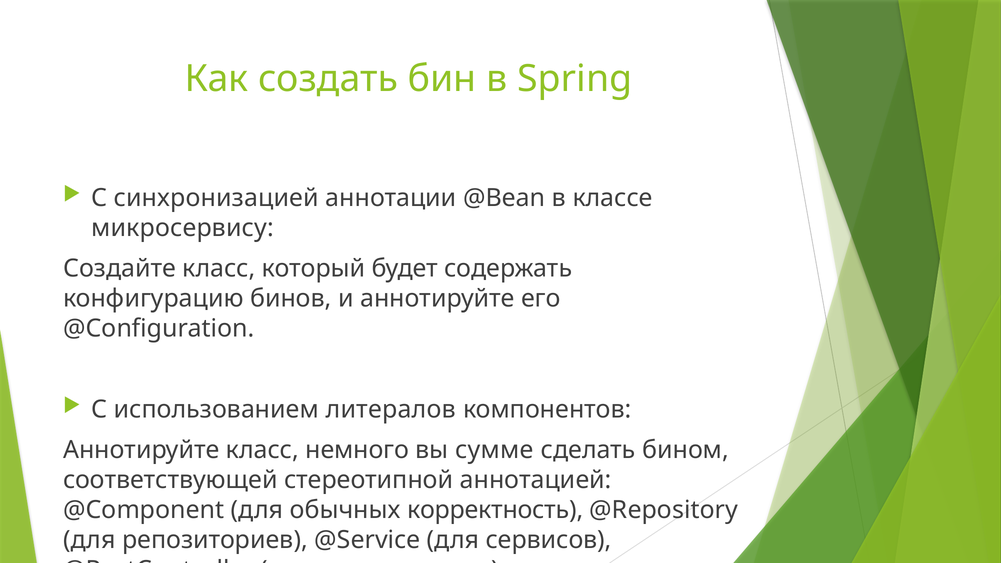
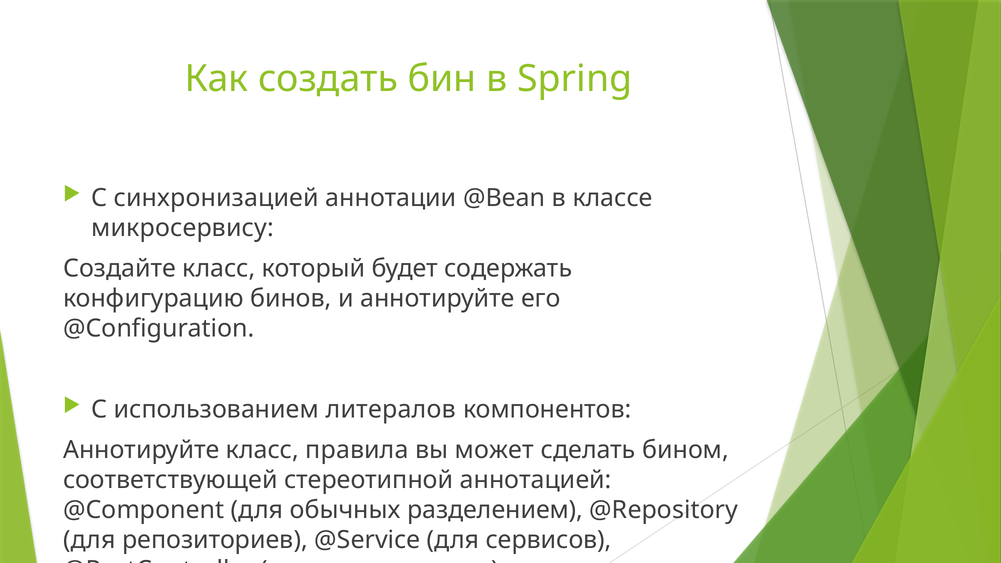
немного: немного -> правила
сумме: сумме -> может
корректность: корректность -> разделением
